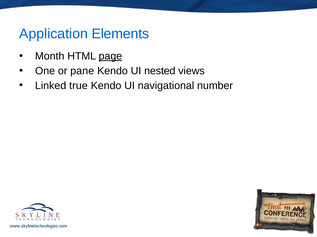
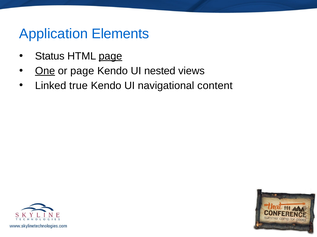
Month: Month -> Status
One underline: none -> present
or pane: pane -> page
number: number -> content
